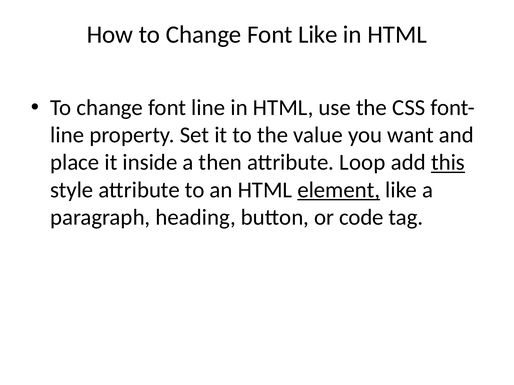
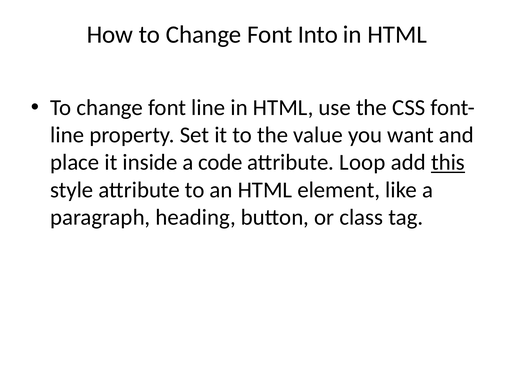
Font Like: Like -> Into
then: then -> code
element underline: present -> none
code: code -> class
